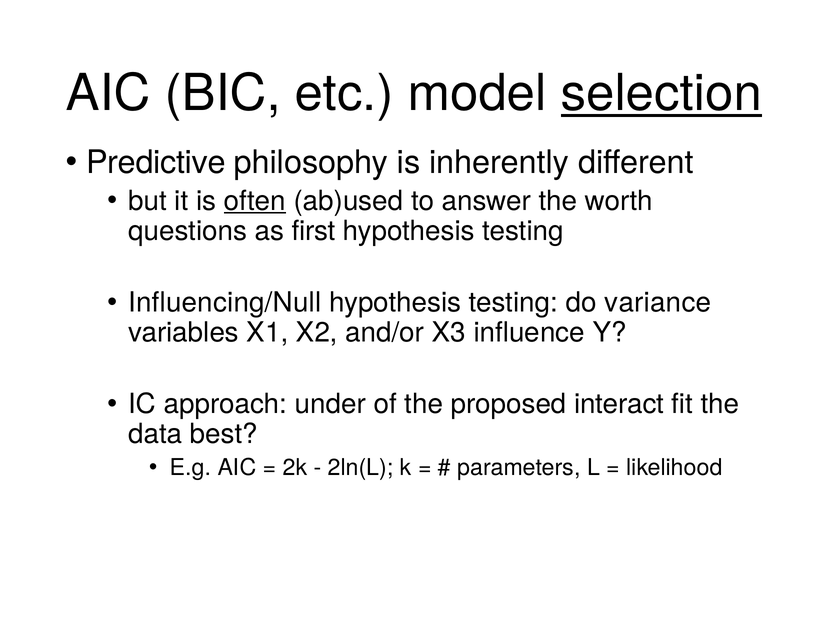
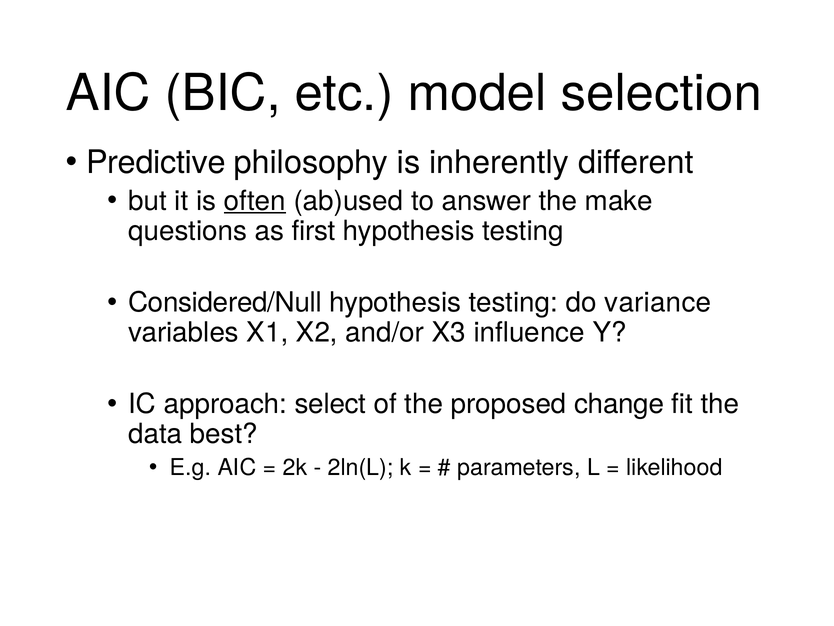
selection underline: present -> none
worth: worth -> make
Influencing/Null: Influencing/Null -> Considered/Null
under: under -> select
interact: interact -> change
